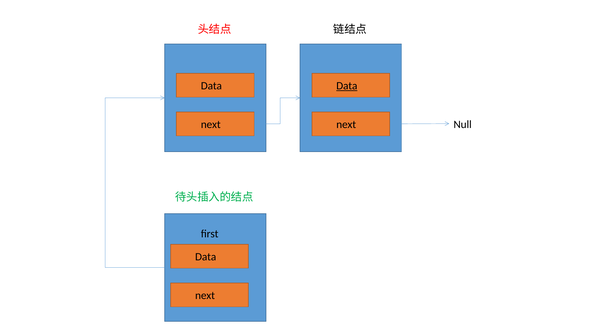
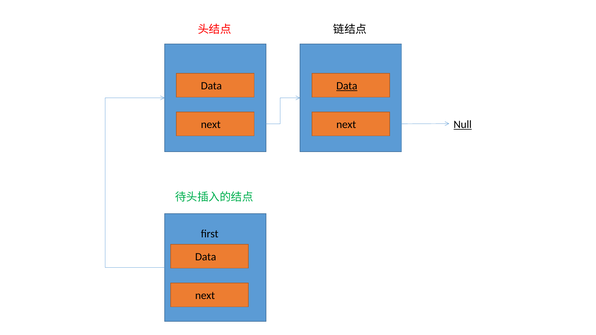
Null underline: none -> present
